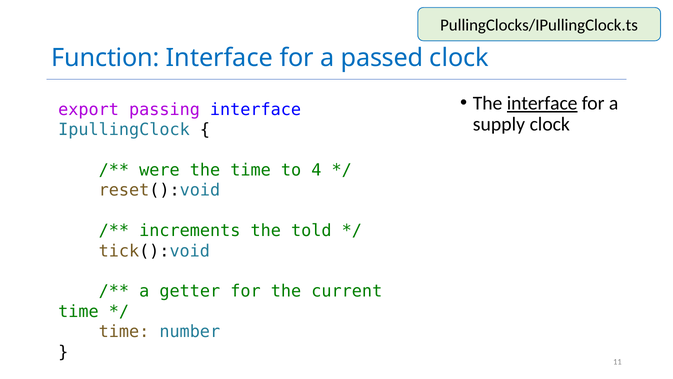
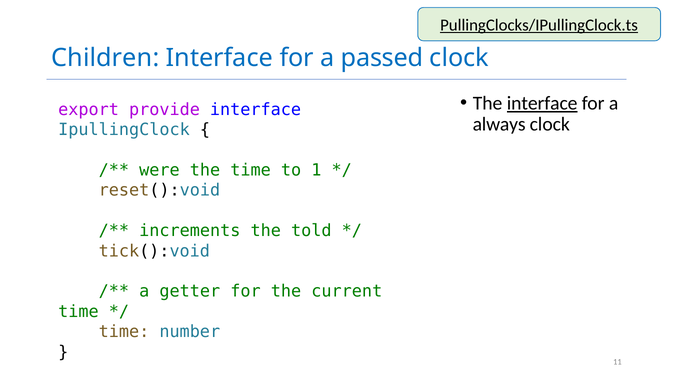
PullingClocks/IPullingClock.ts underline: none -> present
Function: Function -> Children
passing: passing -> provide
supply: supply -> always
4: 4 -> 1
